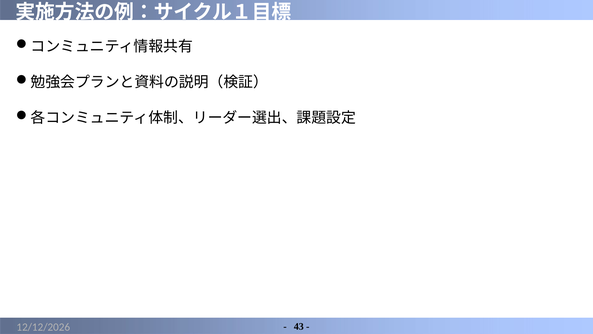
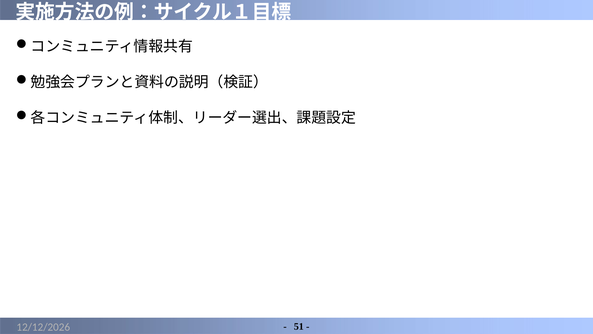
43: 43 -> 51
